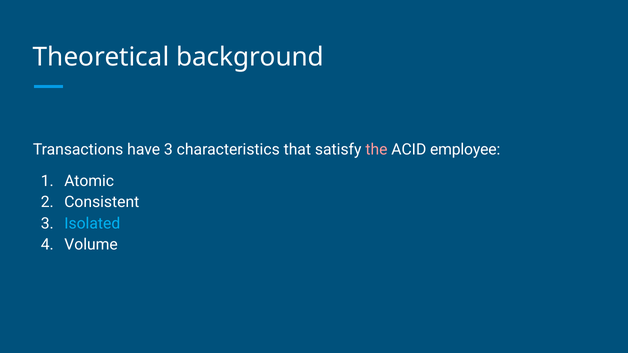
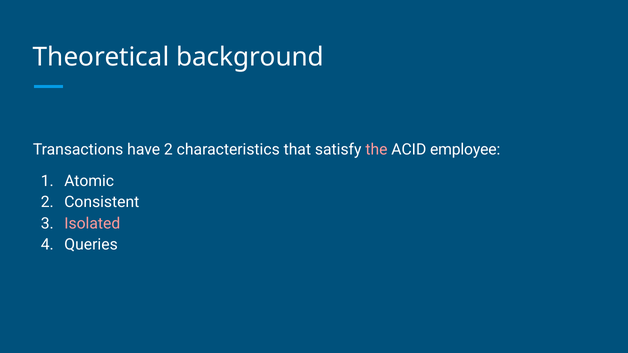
have 3: 3 -> 2
Isolated colour: light blue -> pink
Volume: Volume -> Queries
